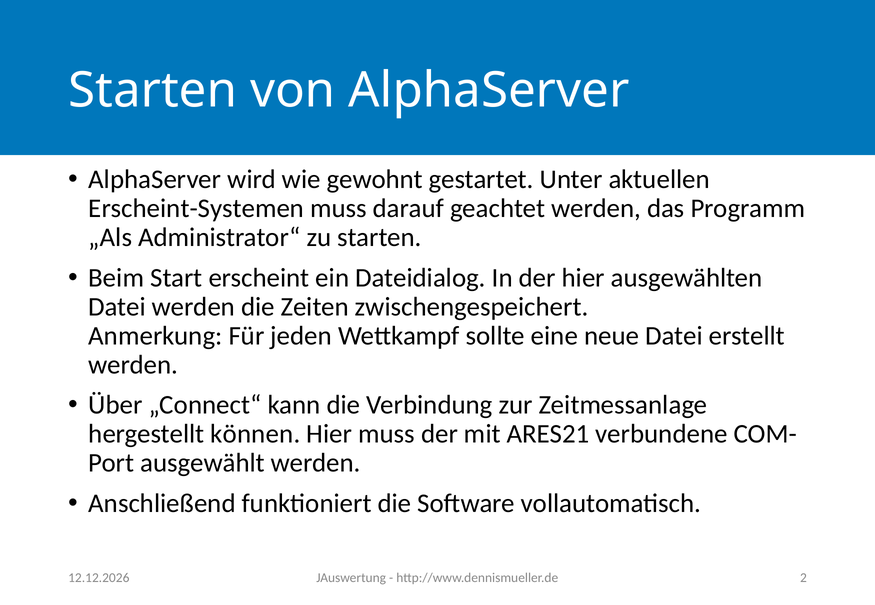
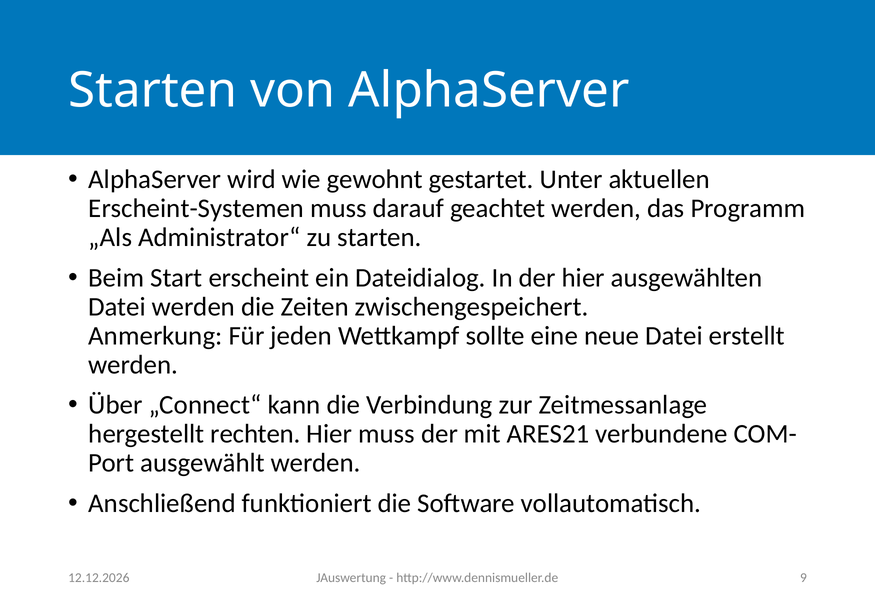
können: können -> rechten
2: 2 -> 9
